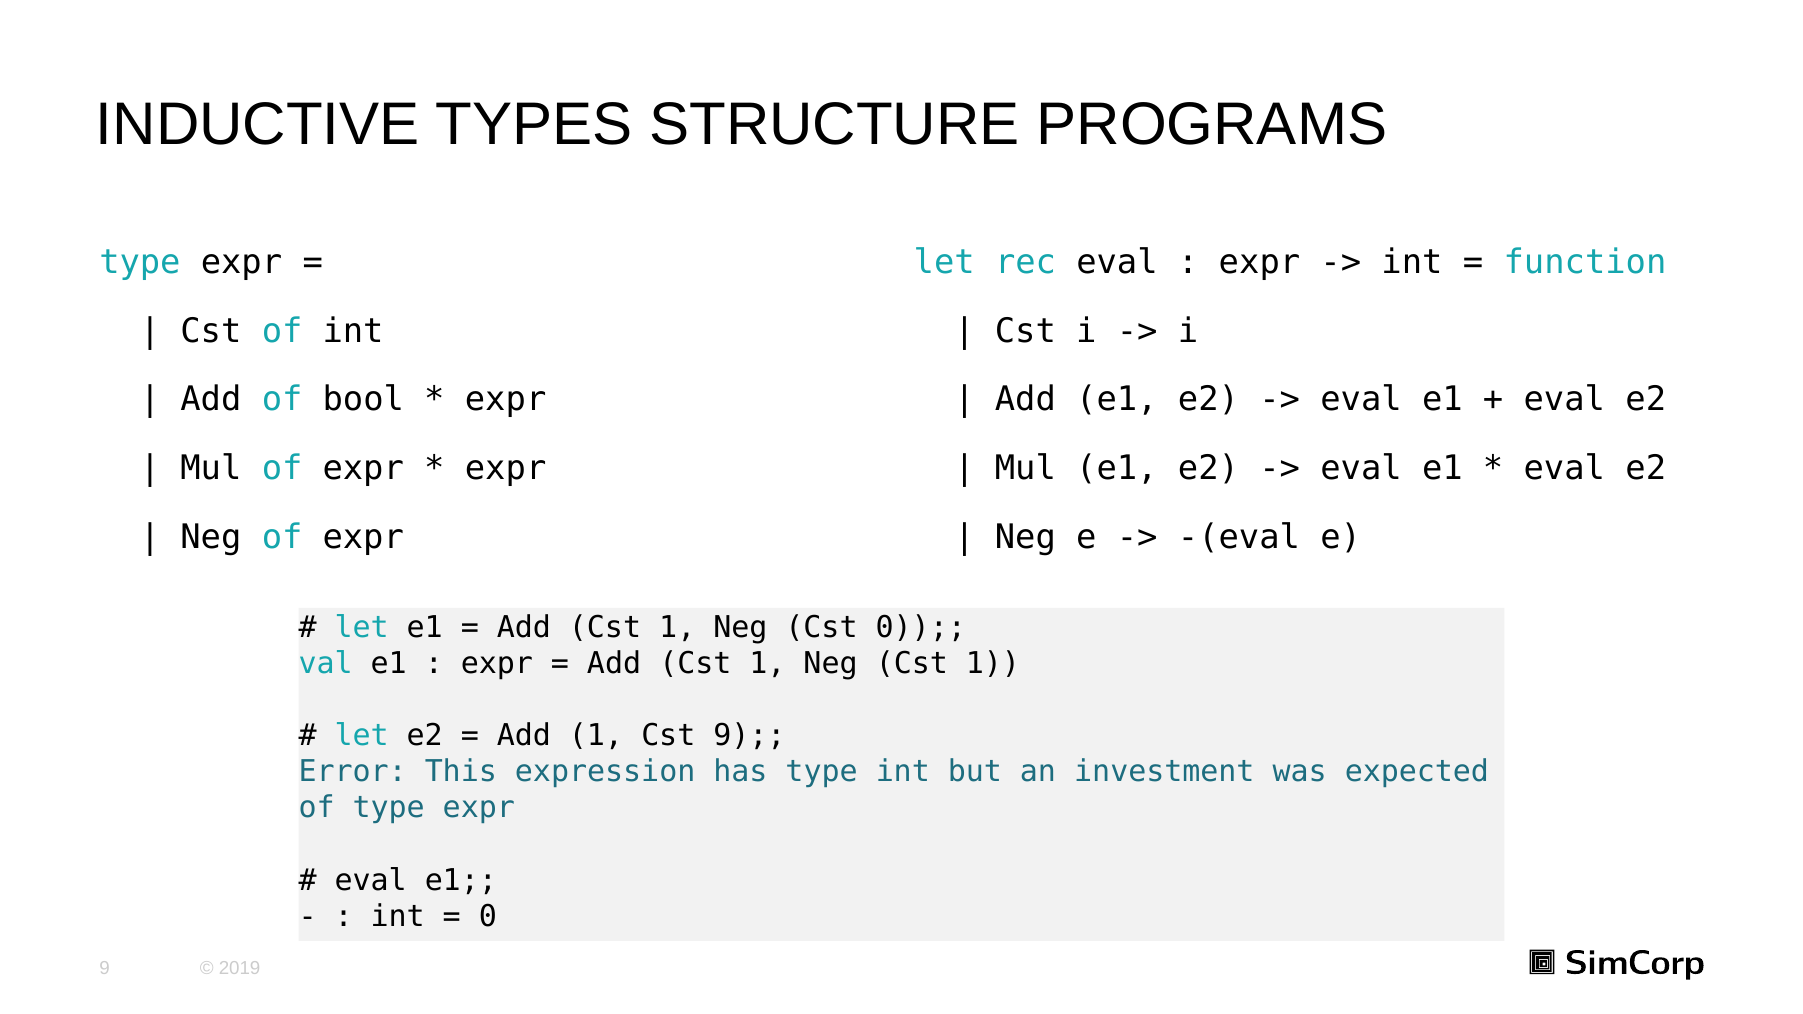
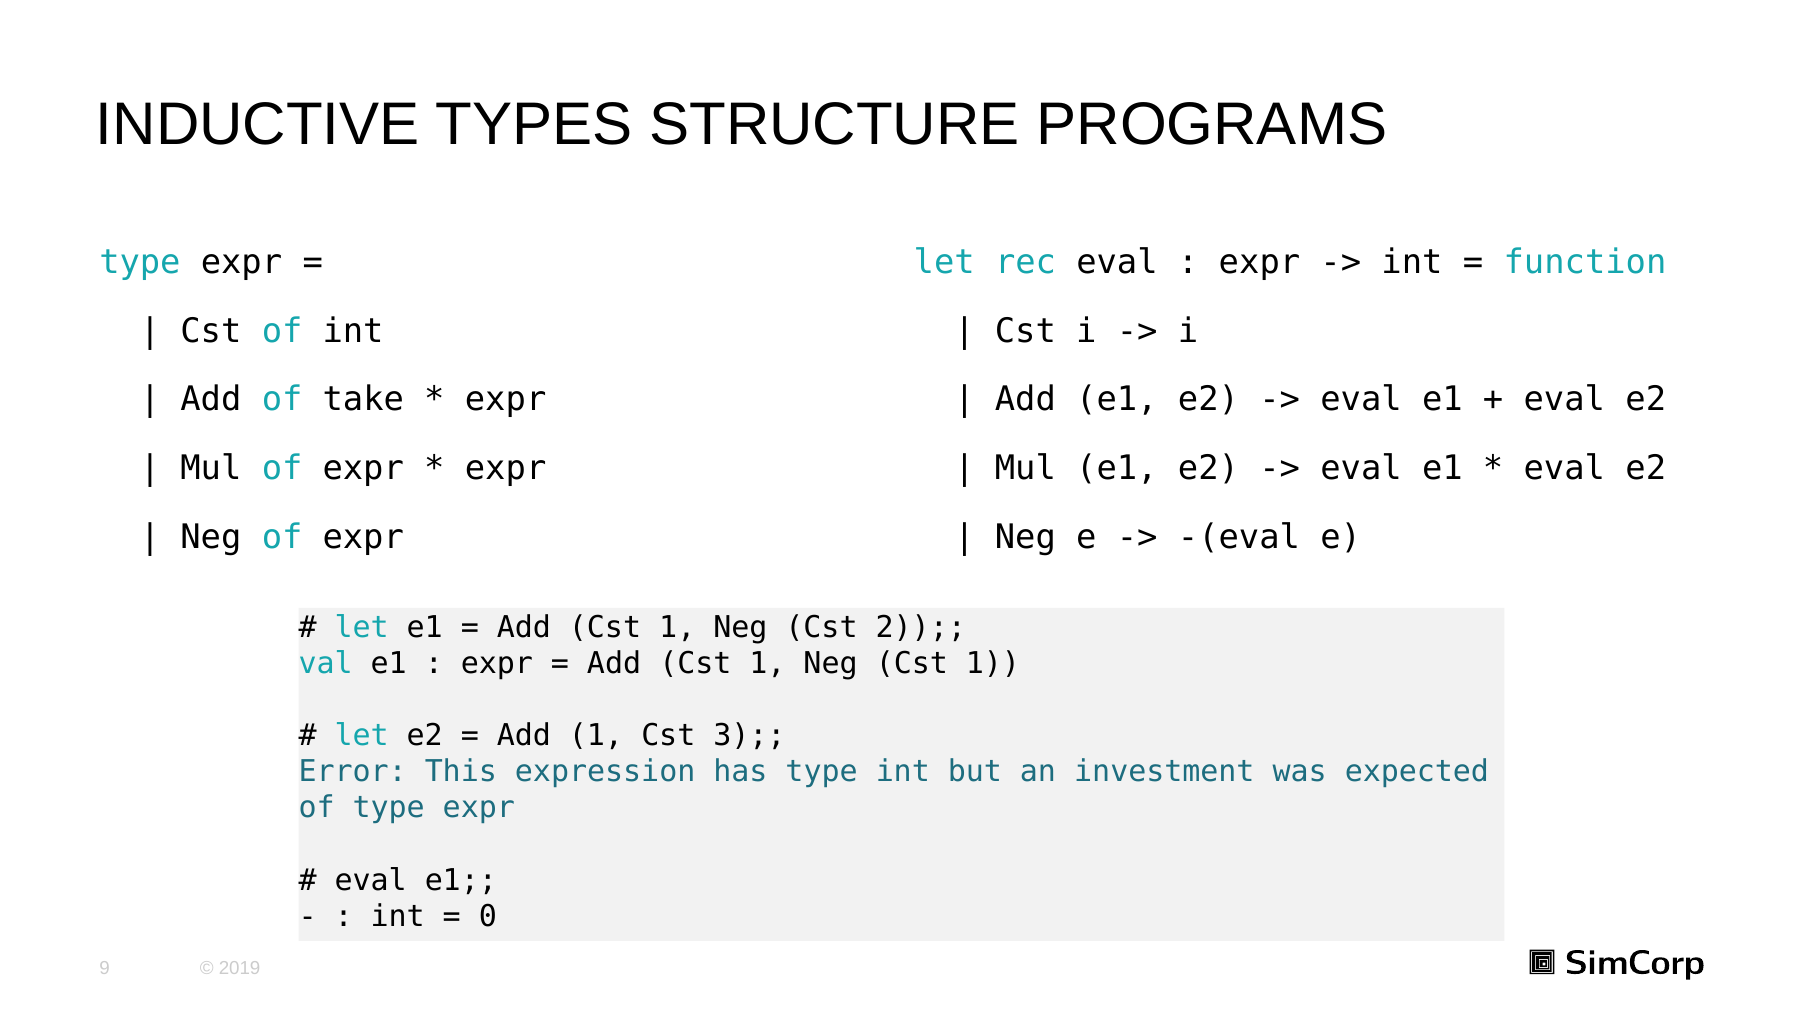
bool: bool -> take
Cst 0: 0 -> 2
Cst 9: 9 -> 3
